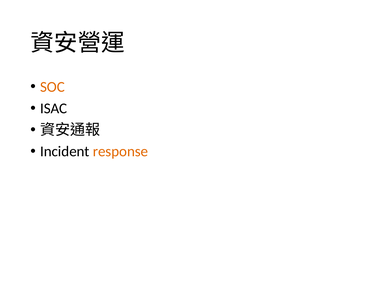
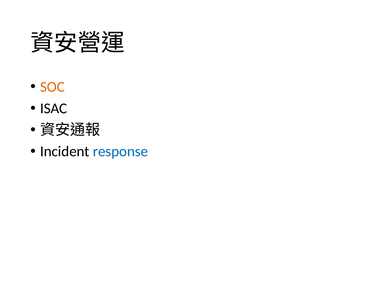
response colour: orange -> blue
